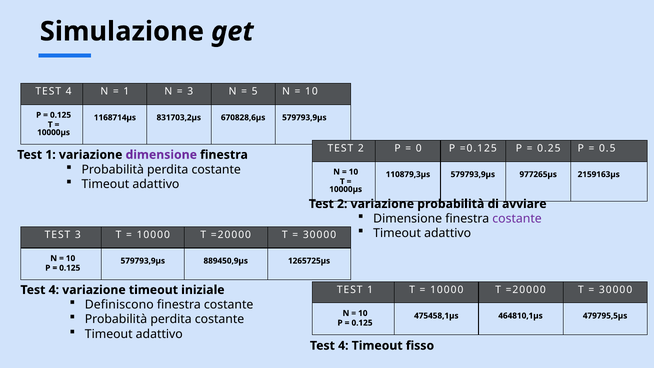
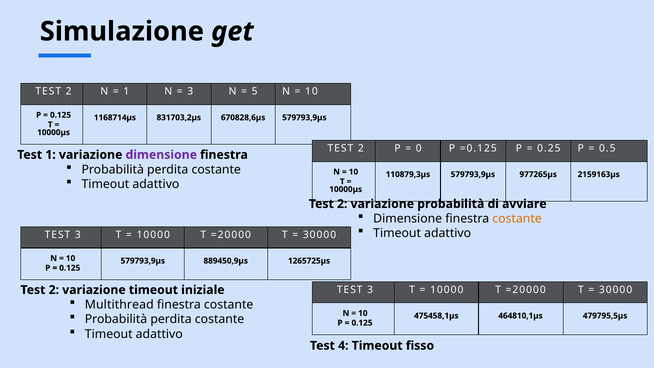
4 at (69, 92): 4 -> 2
costante at (517, 219) colour: purple -> orange
1 at (370, 290): 1 -> 3
4 at (54, 290): 4 -> 2
Definiscono: Definiscono -> Multithread
